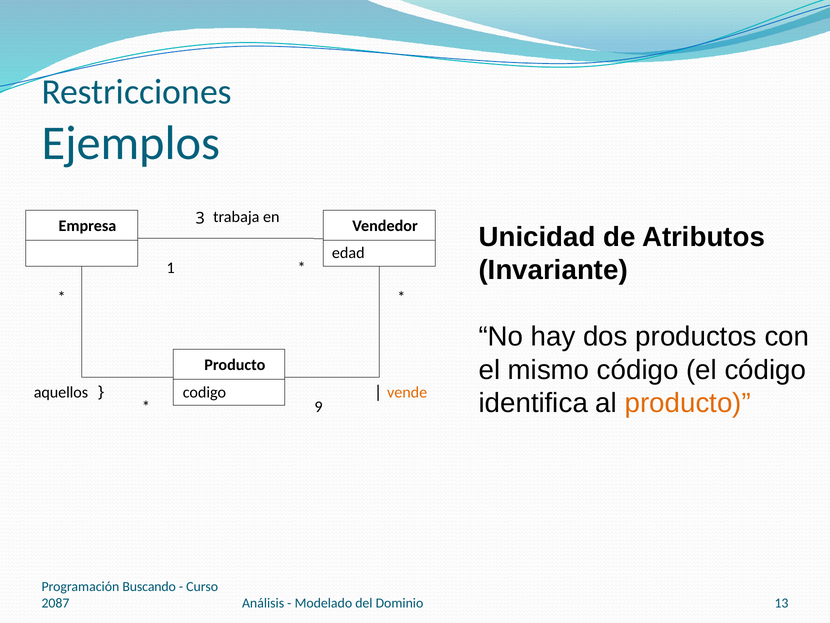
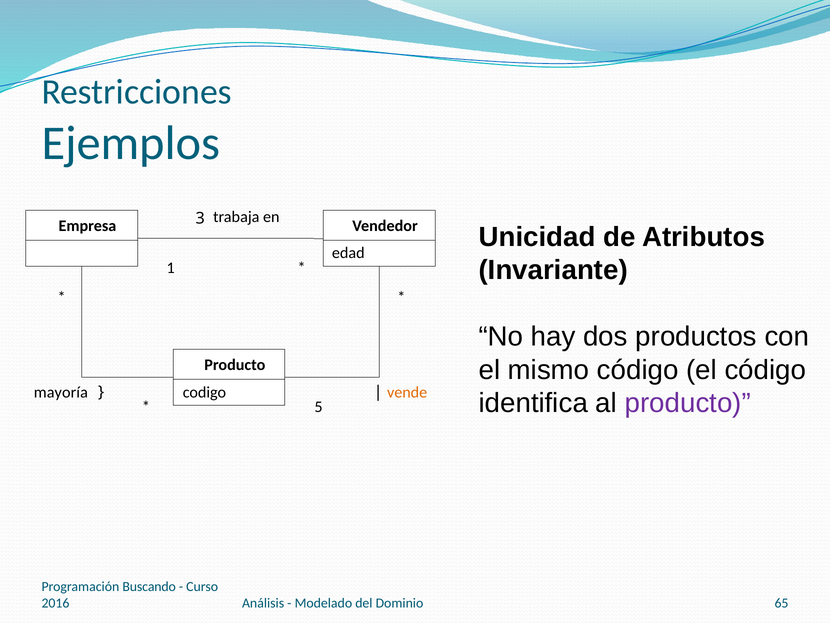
aquellos: aquellos -> mayoría
producto at (688, 403) colour: orange -> purple
9: 9 -> 5
13: 13 -> 65
2087: 2087 -> 2016
